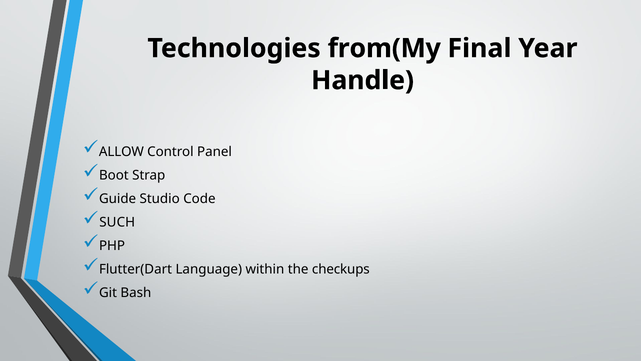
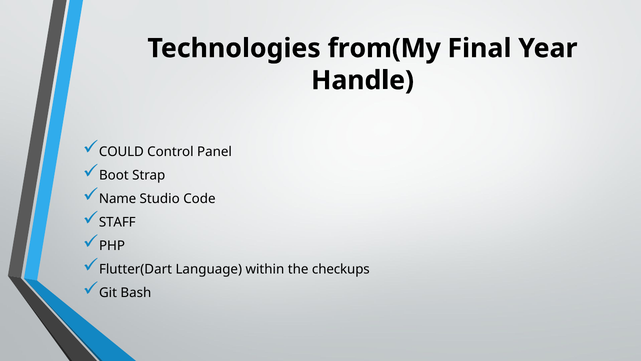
ALLOW: ALLOW -> COULD
Guide: Guide -> Name
SUCH: SUCH -> STAFF
